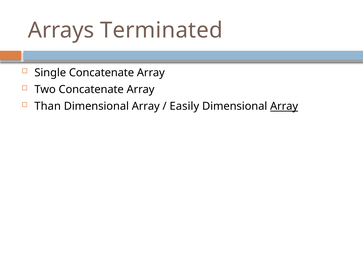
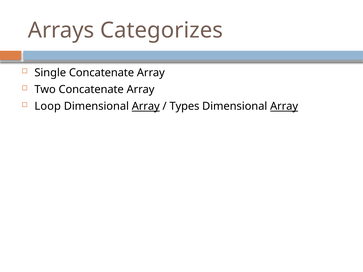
Terminated: Terminated -> Categorizes
Than: Than -> Loop
Array at (146, 106) underline: none -> present
Easily: Easily -> Types
